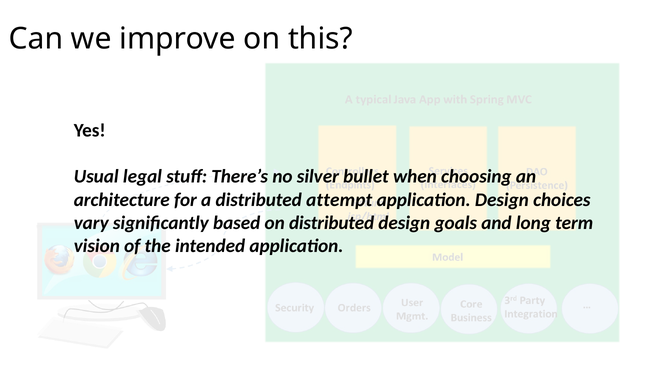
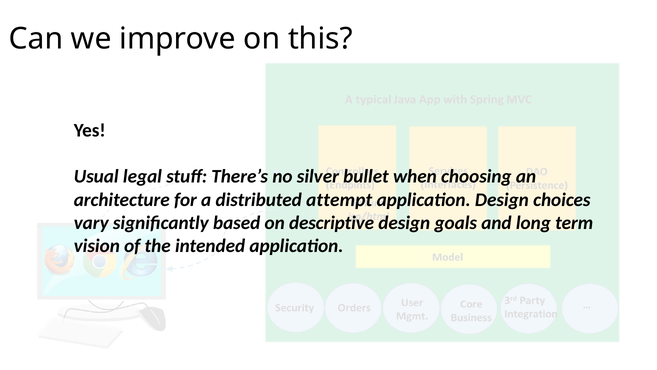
on distributed: distributed -> descriptive
